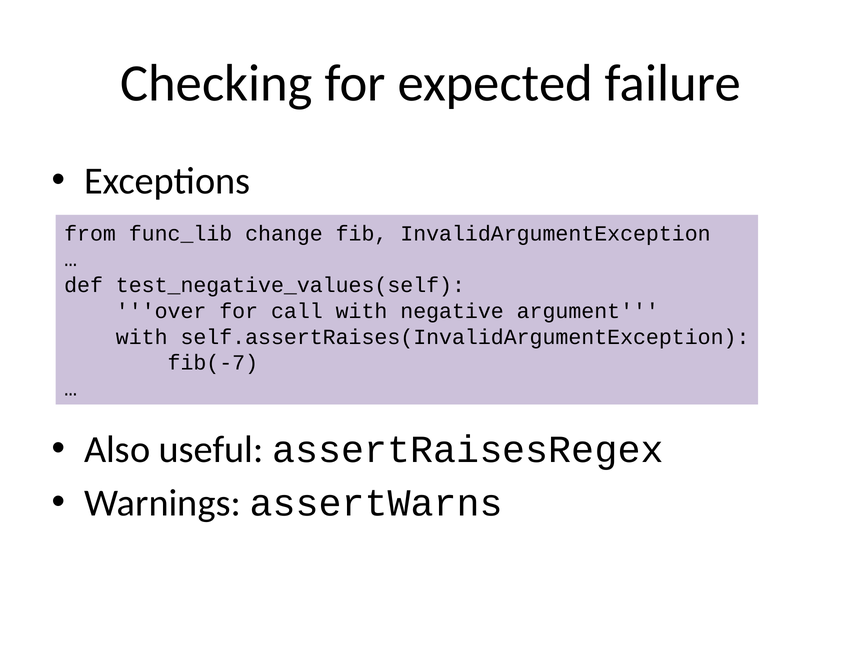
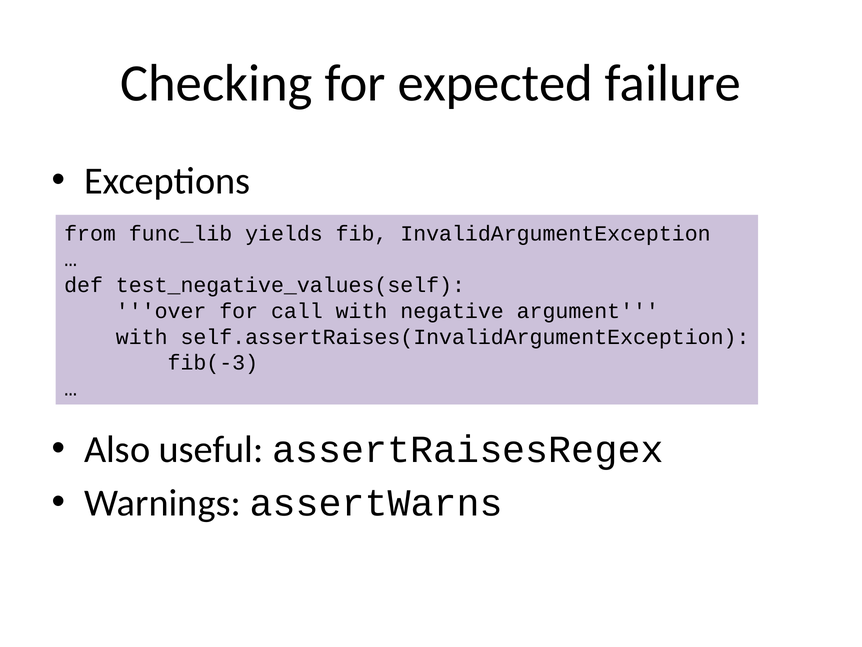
change: change -> yields
fib(-7: fib(-7 -> fib(-3
